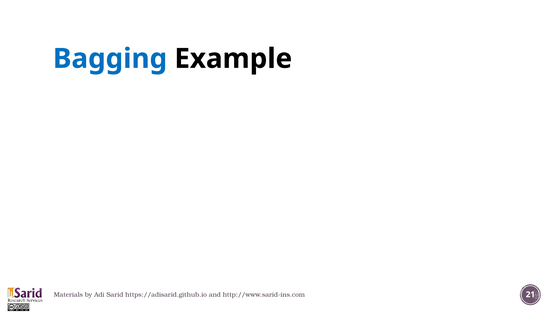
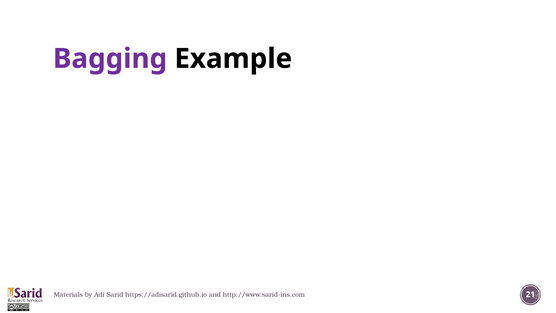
Bagging colour: blue -> purple
